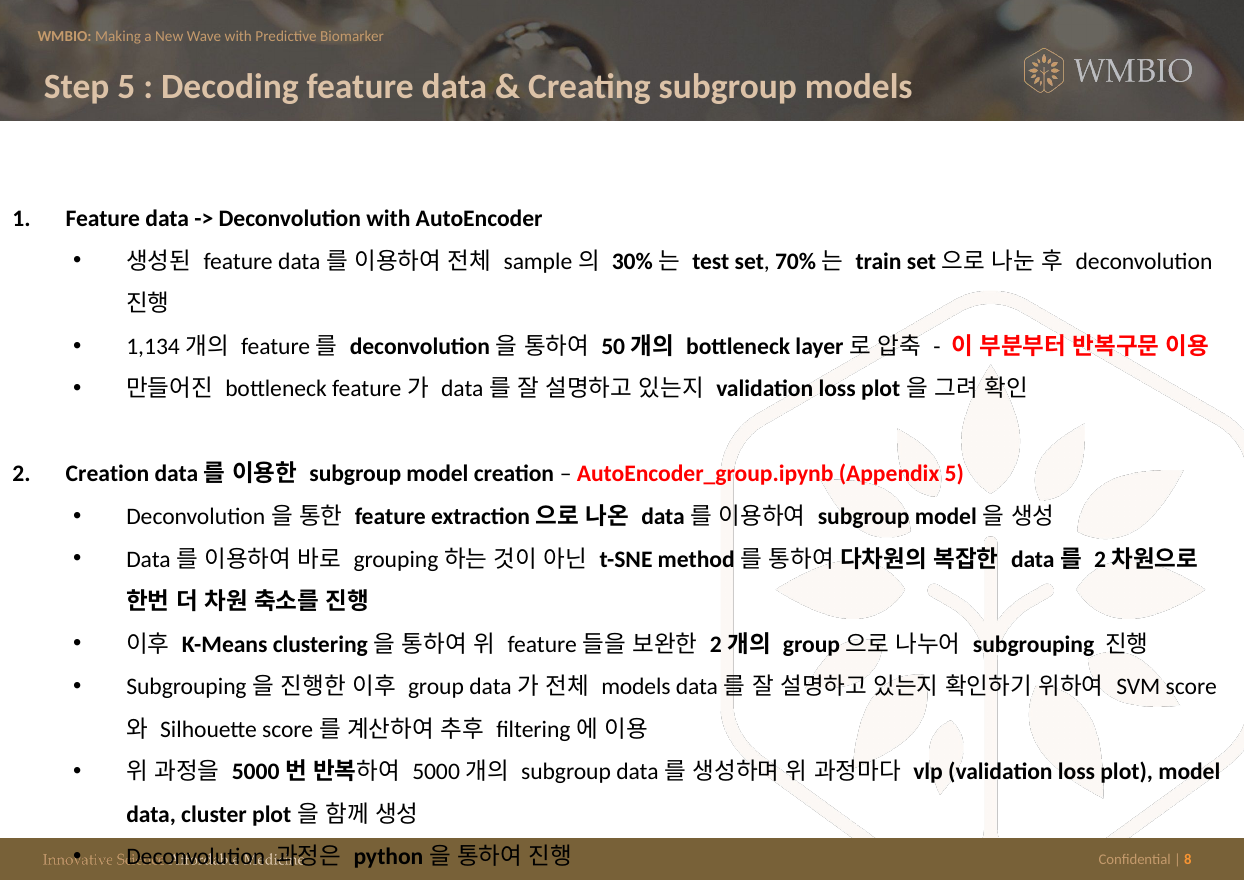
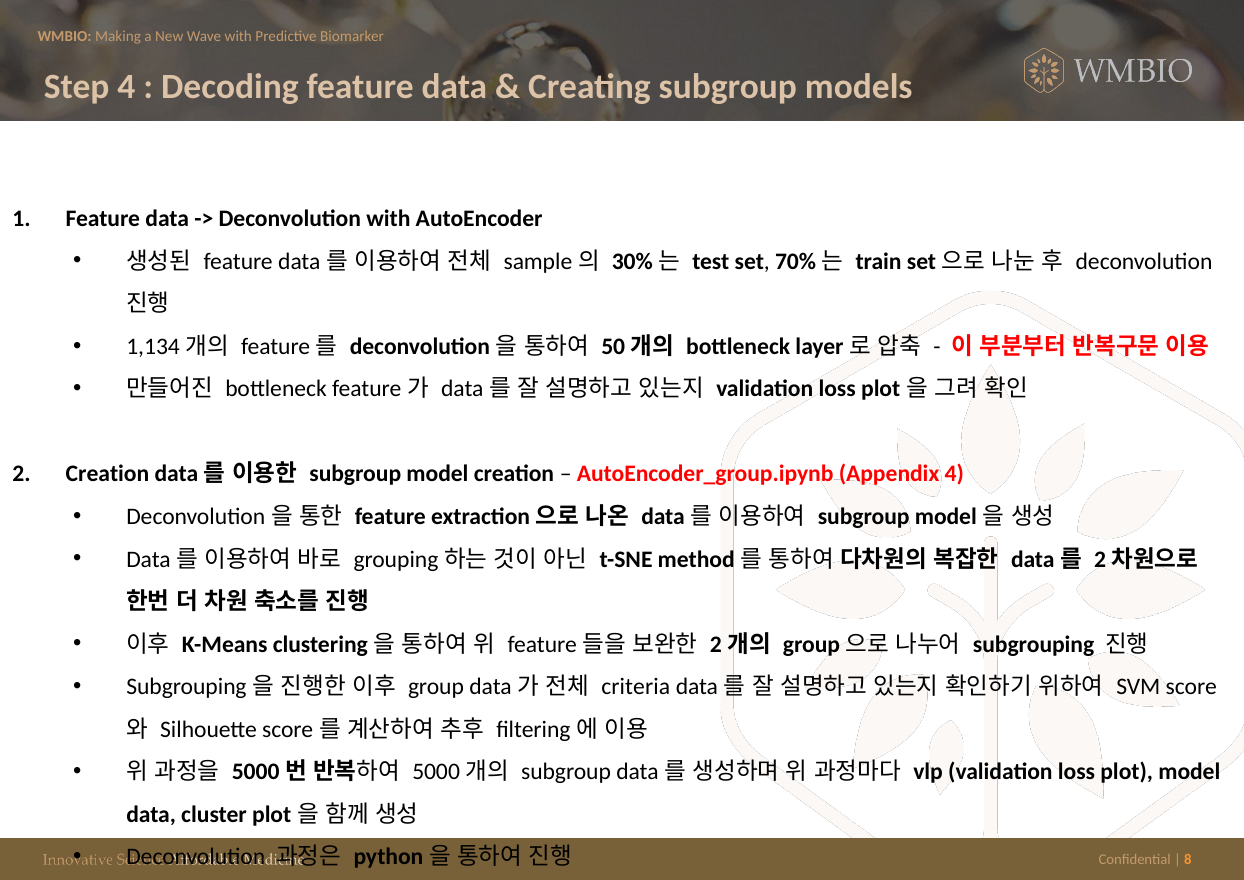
Step 5: 5 -> 4
Appendix 5: 5 -> 4
models at (636, 687): models -> criteria
